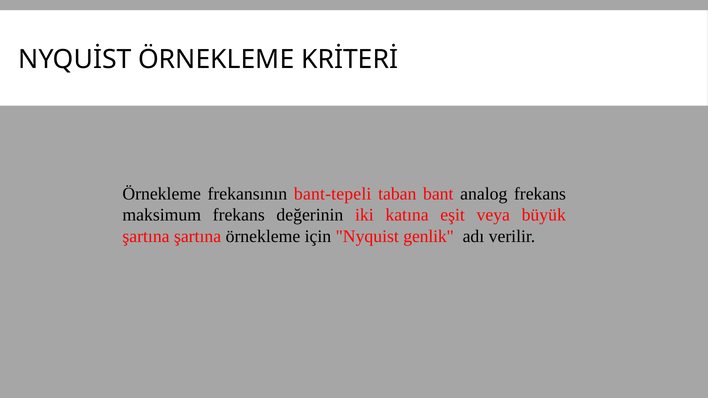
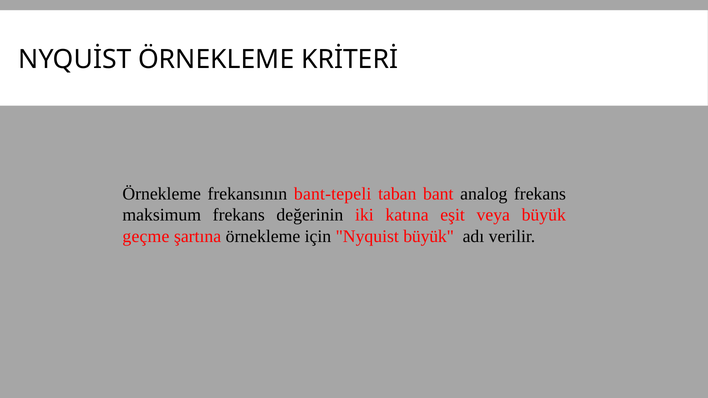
şartına at (146, 236): şartına -> geçme
Nyquist genlik: genlik -> büyük
